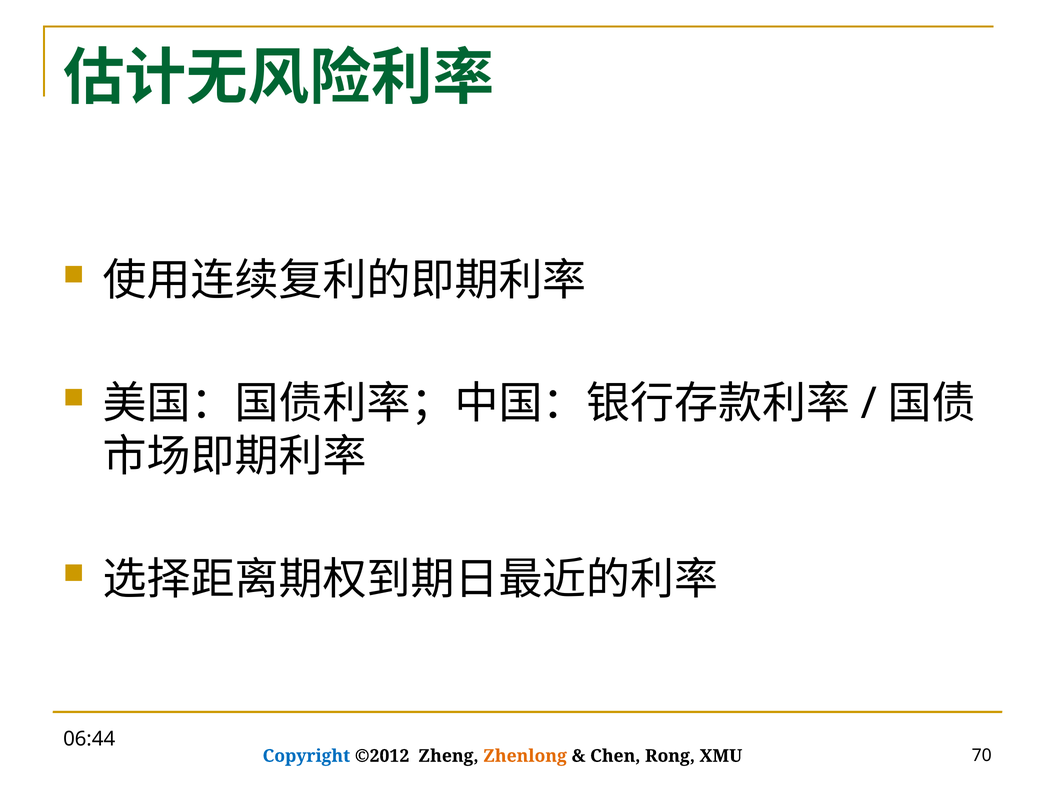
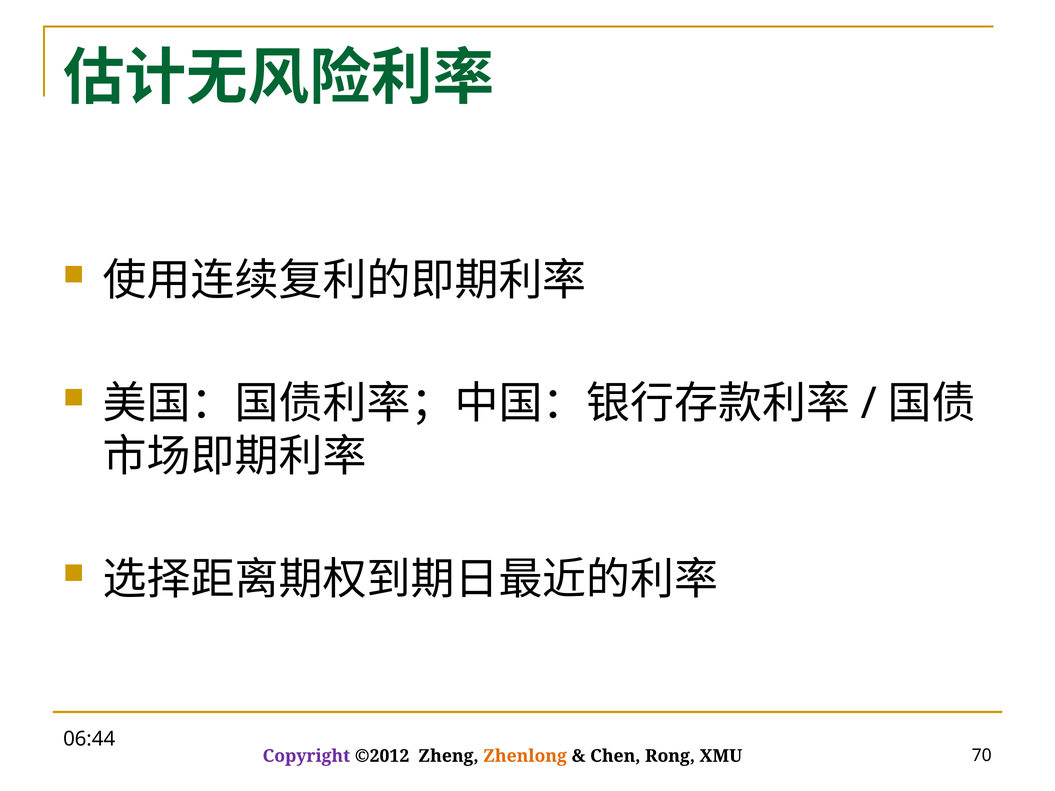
Copyright colour: blue -> purple
